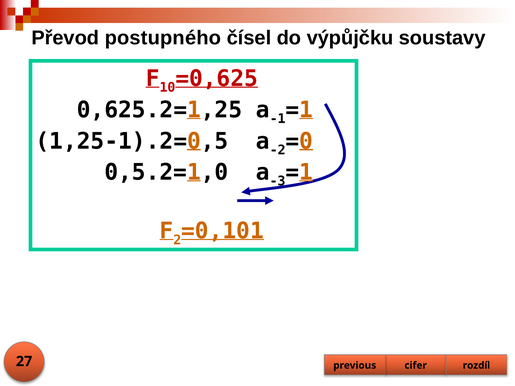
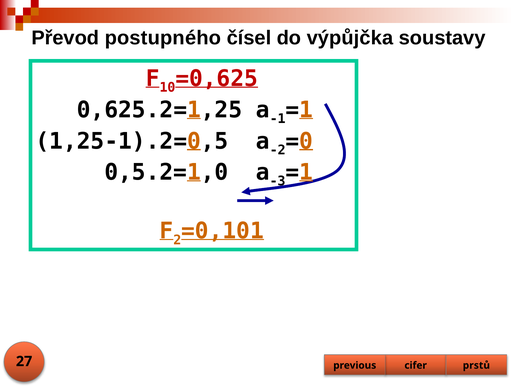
výpůjčku: výpůjčku -> výpůjčka
rozdíl: rozdíl -> prstů
